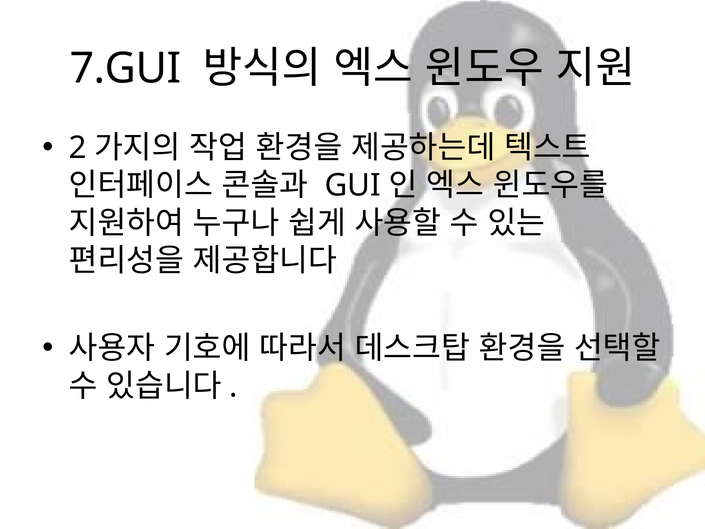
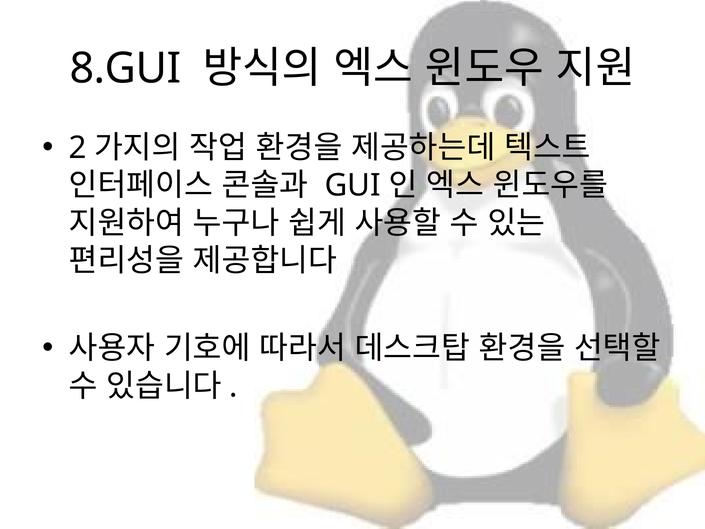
7.GUI: 7.GUI -> 8.GUI
